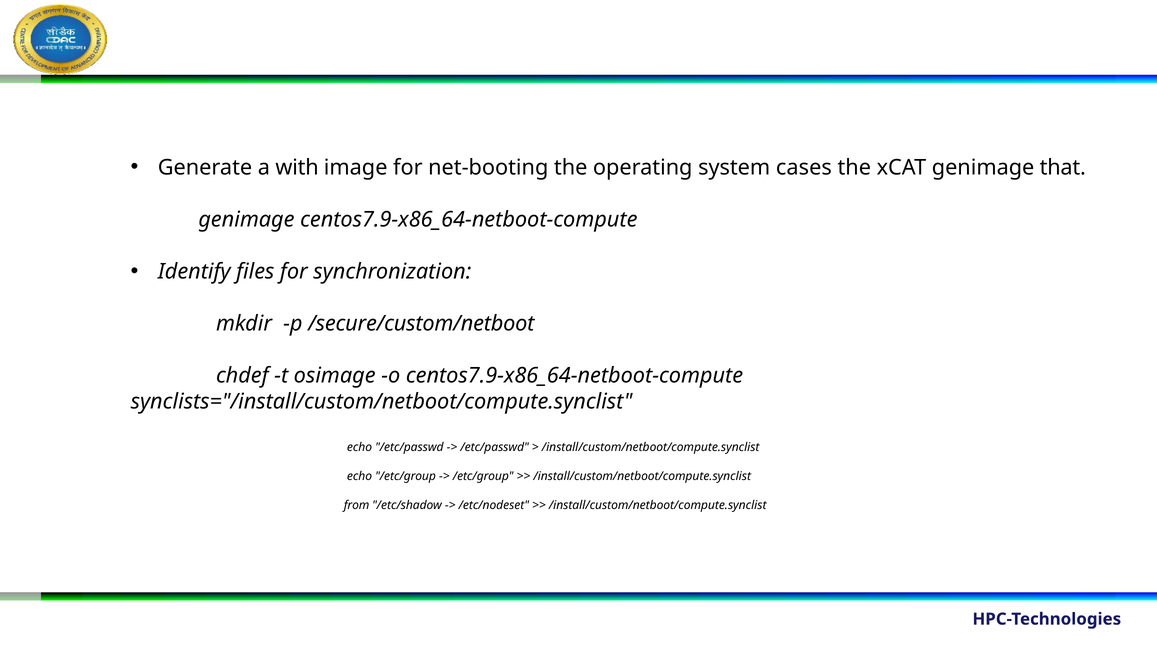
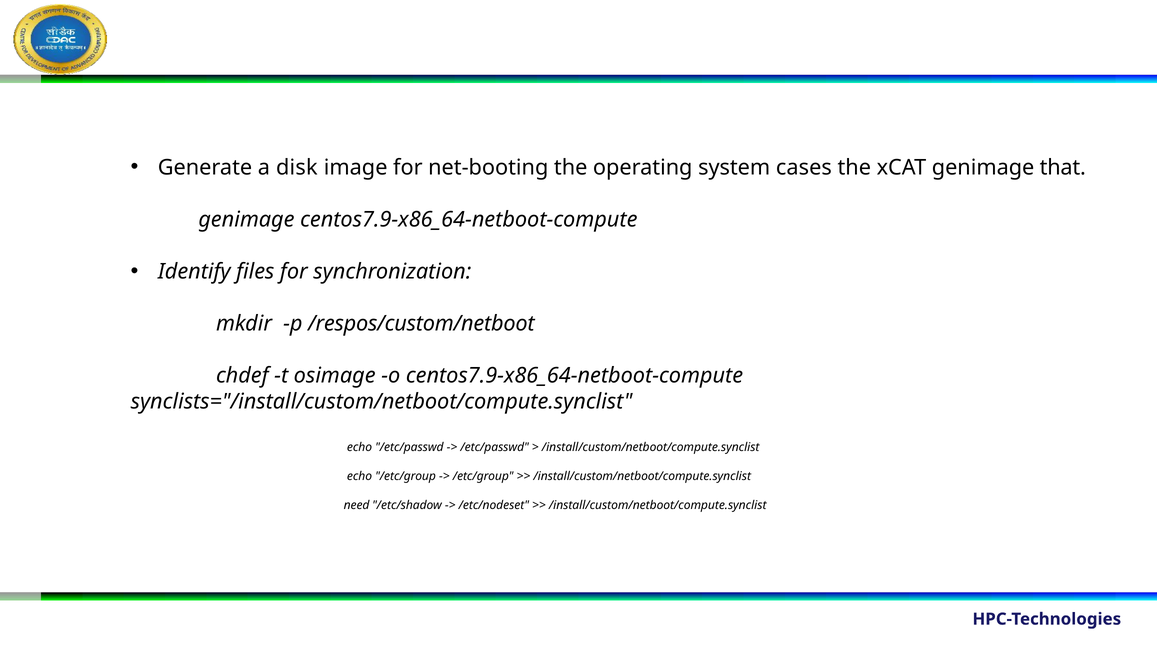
with: with -> disk
/secure/custom/netboot: /secure/custom/netboot -> /respos/custom/netboot
from: from -> need
